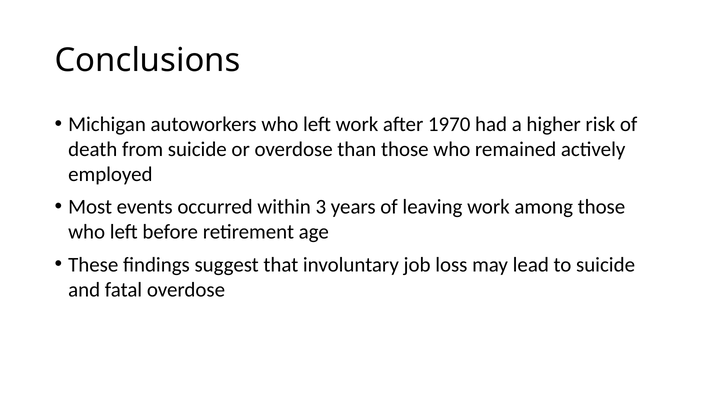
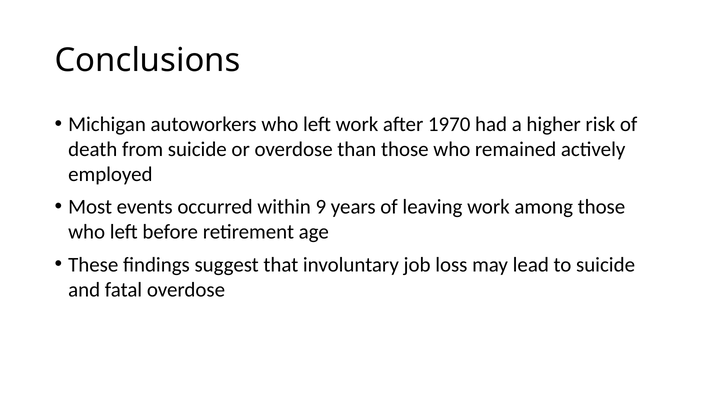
3: 3 -> 9
